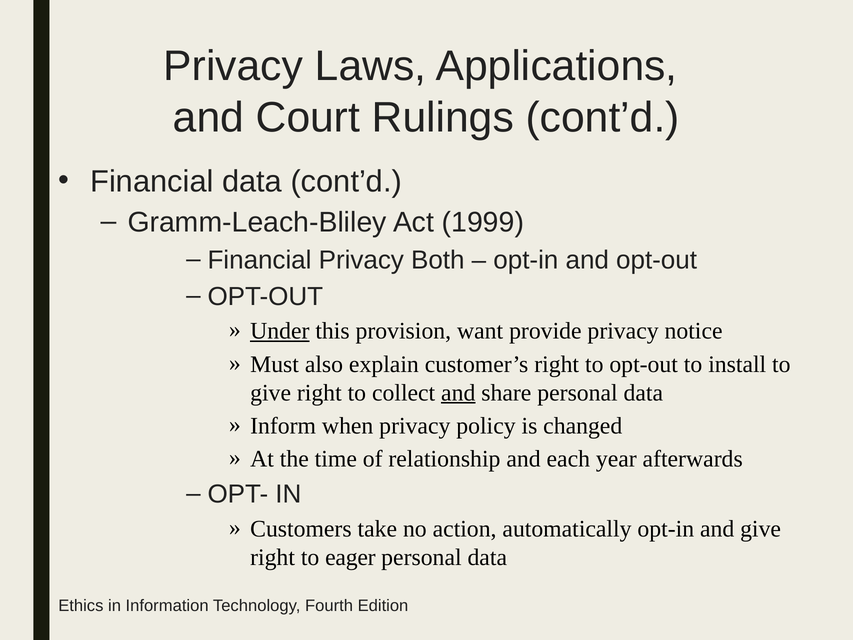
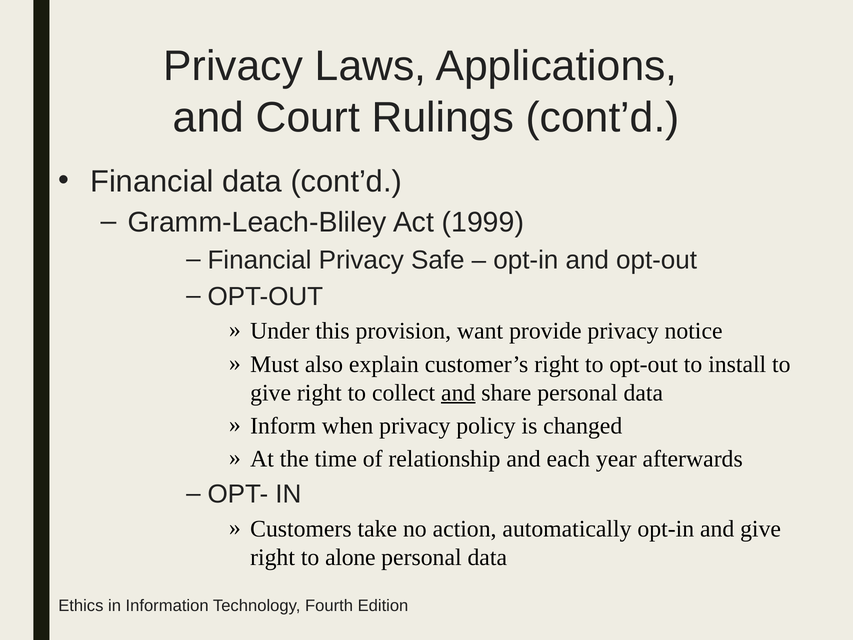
Both: Both -> Safe
Under underline: present -> none
eager: eager -> alone
